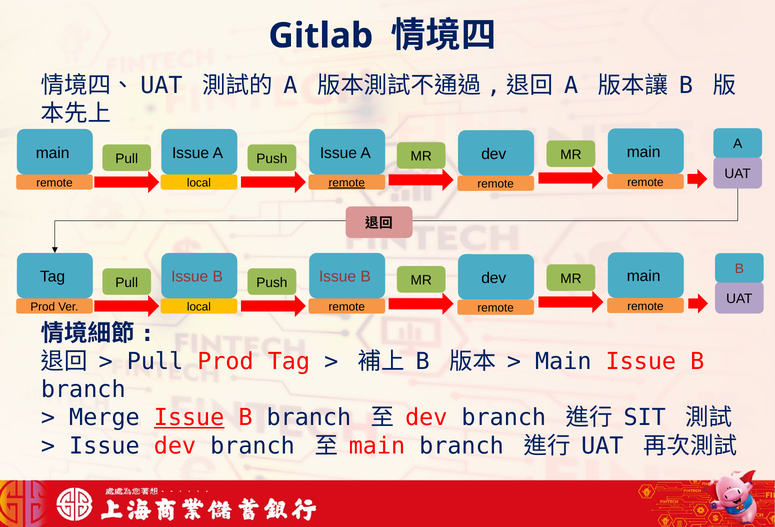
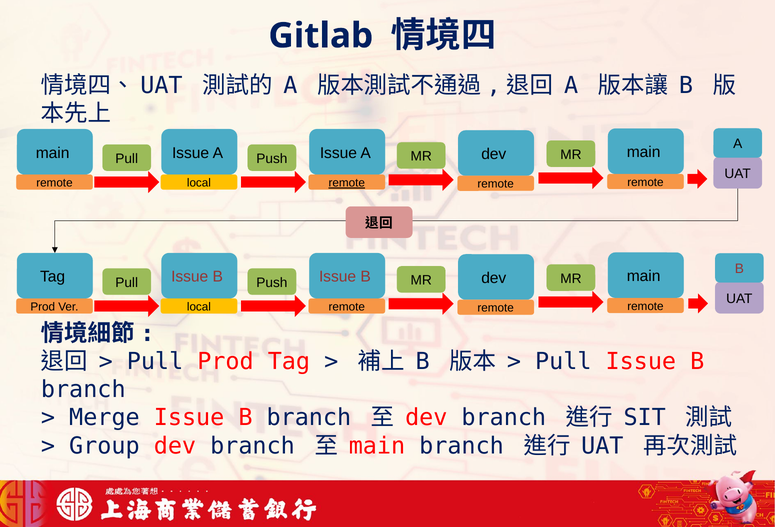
Main at (563, 362): Main -> Pull
Issue at (189, 418) underline: present -> none
Issue at (104, 446): Issue -> Group
